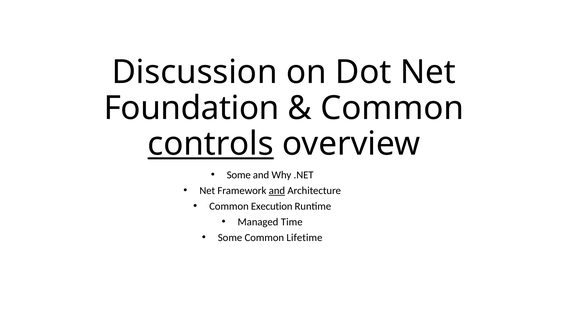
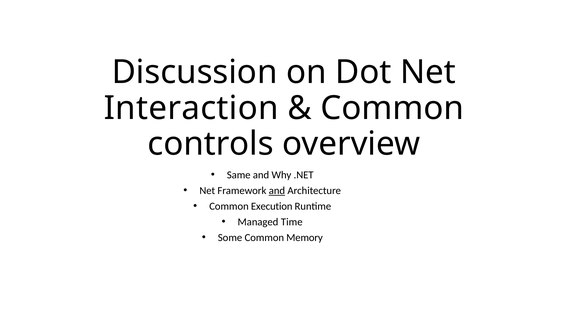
Foundation: Foundation -> Interaction
controls underline: present -> none
Some at (239, 175): Some -> Same
Lifetime: Lifetime -> Memory
